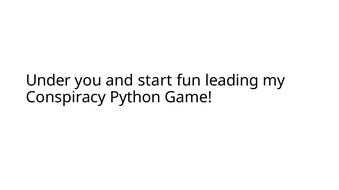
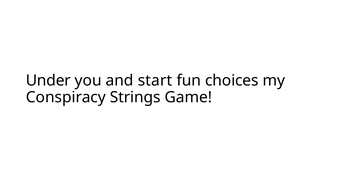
leading: leading -> choices
Python: Python -> Strings
